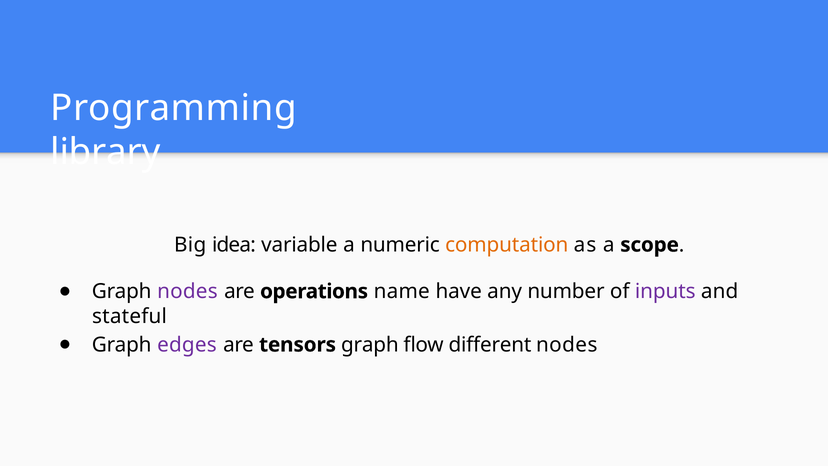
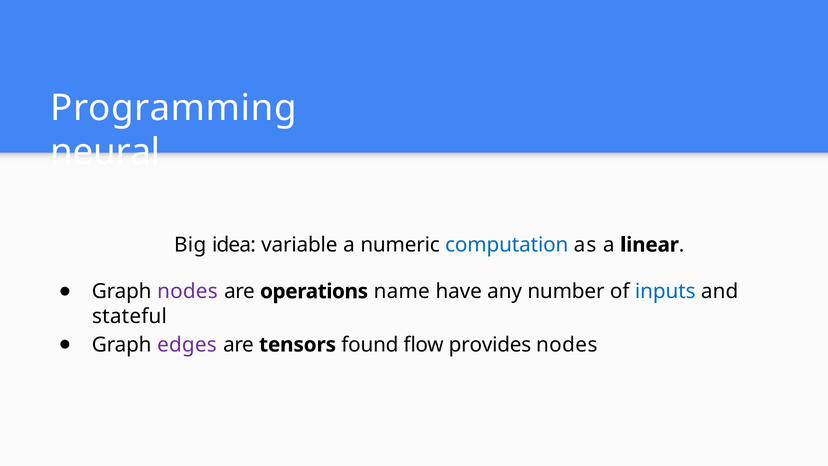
library: library -> neural
computation colour: orange -> blue
scope: scope -> linear
inputs colour: purple -> blue
tensors graph: graph -> found
different: different -> provides
